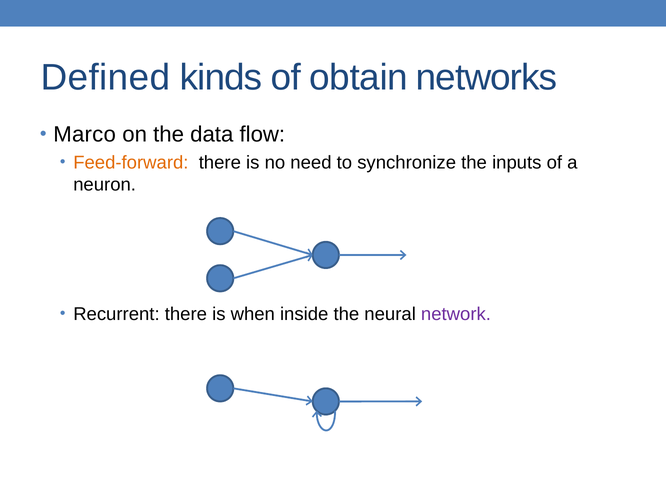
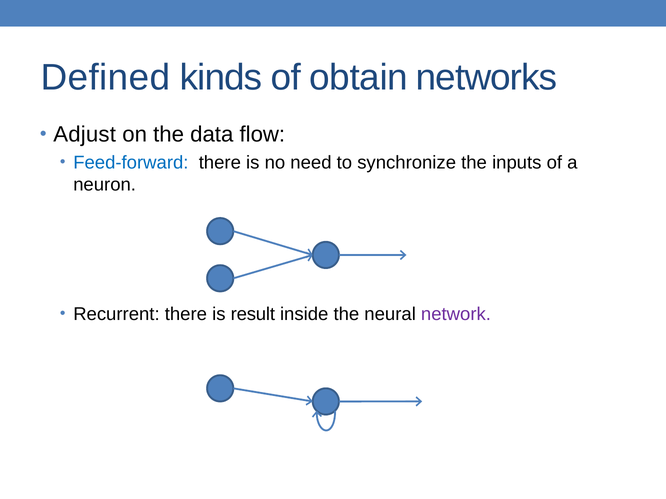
Marco: Marco -> Adjust
Feed-forward colour: orange -> blue
when: when -> result
